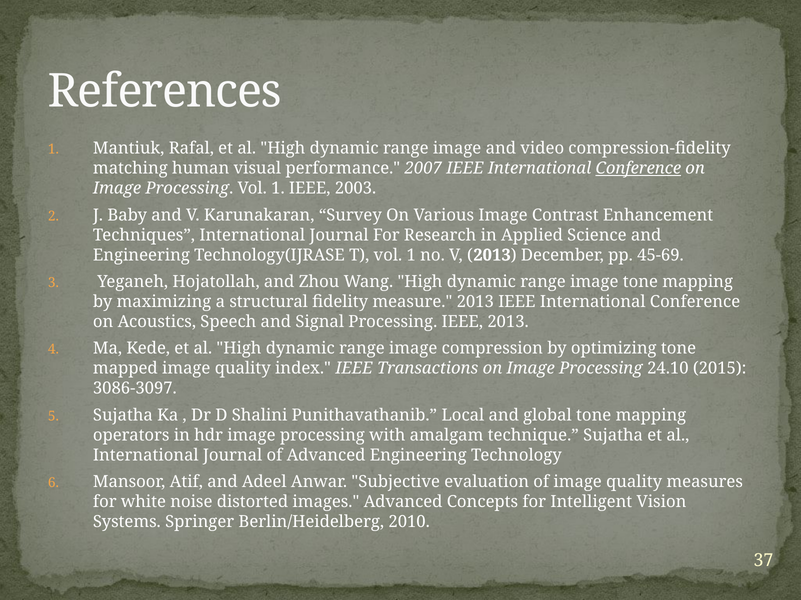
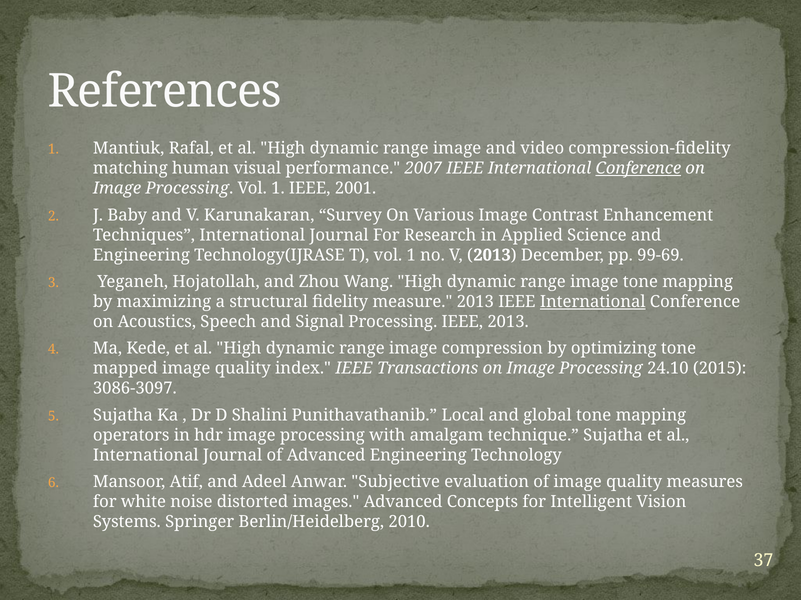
2003: 2003 -> 2001
45-69: 45-69 -> 99-69
International at (593, 302) underline: none -> present
